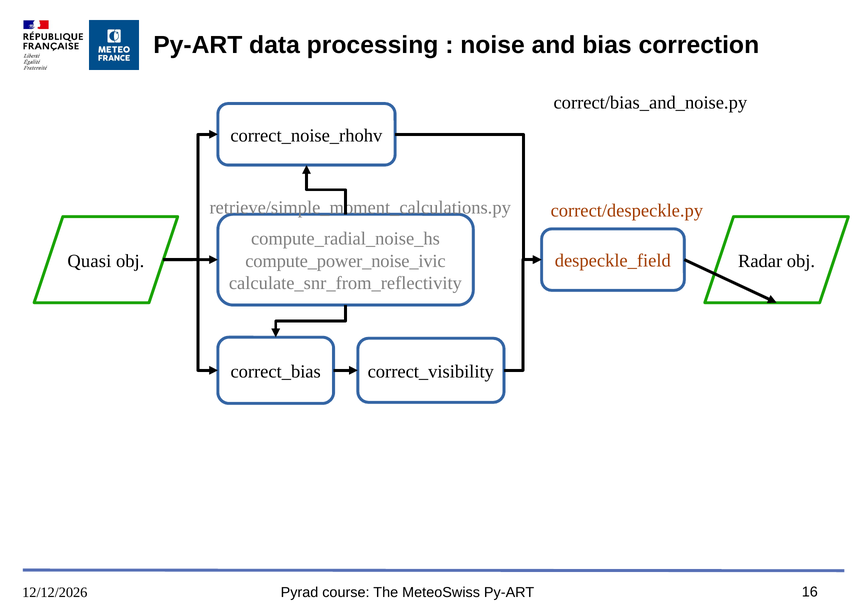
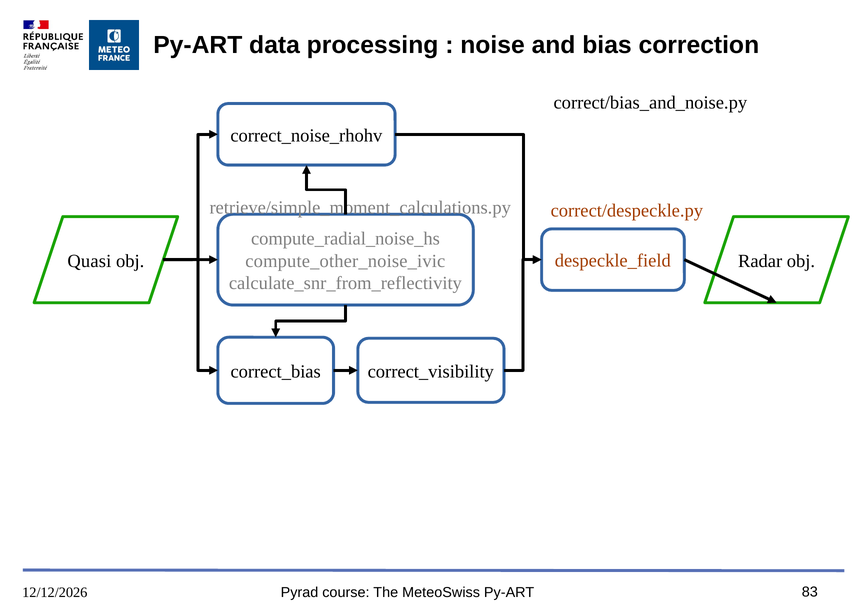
compute_power_noise_ivic: compute_power_noise_ivic -> compute_other_noise_ivic
16: 16 -> 83
